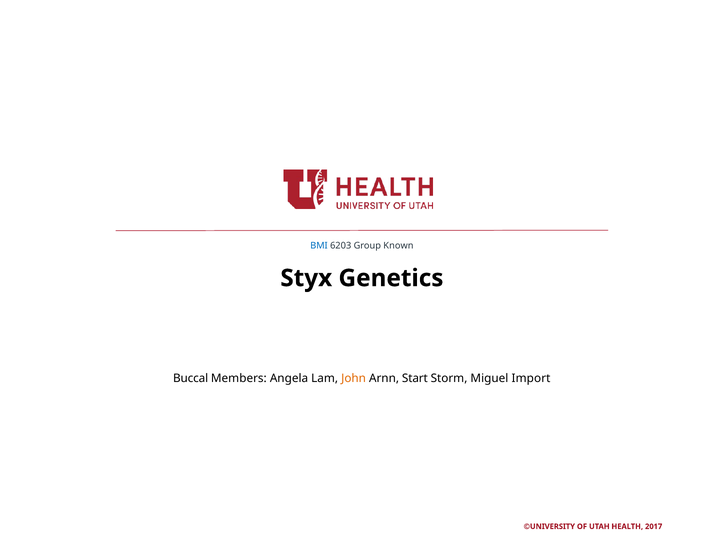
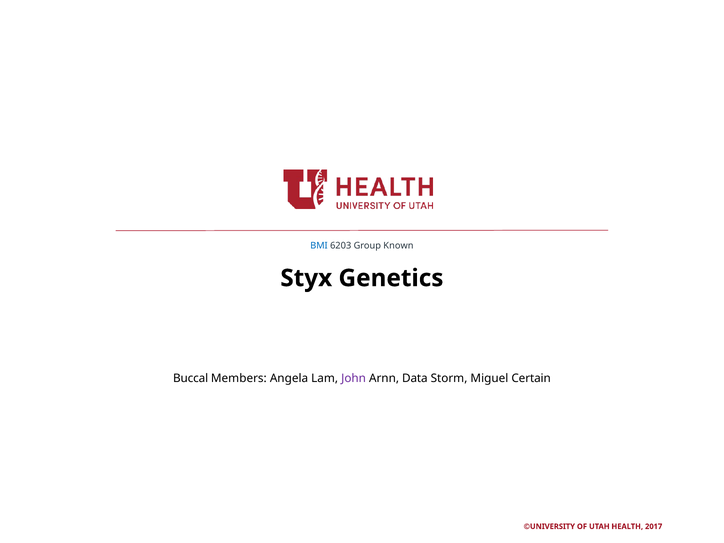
John colour: orange -> purple
Start: Start -> Data
Import: Import -> Certain
